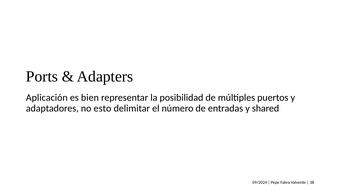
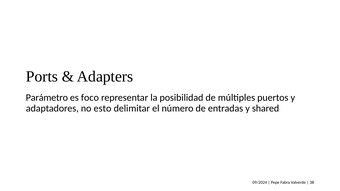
Aplicación: Aplicación -> Parámetro
bien: bien -> foco
